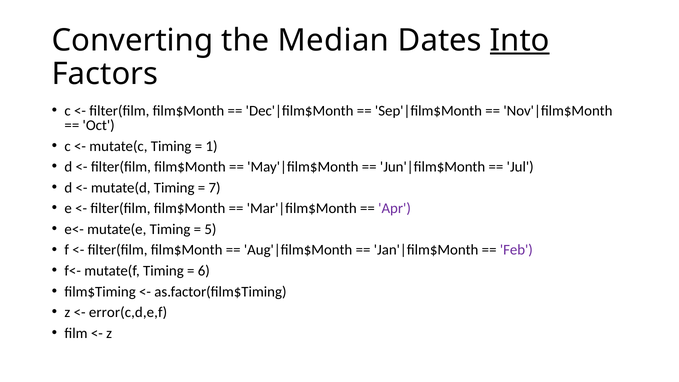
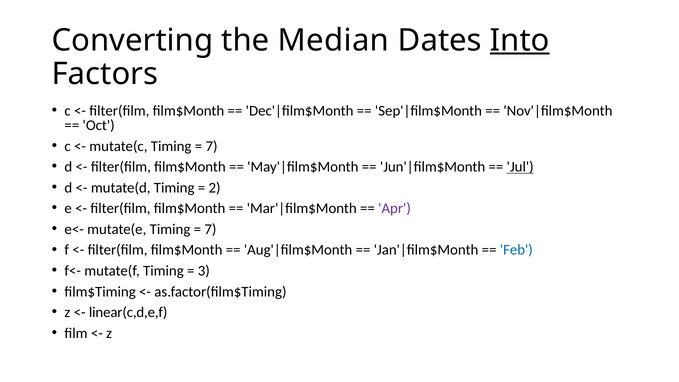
1 at (212, 146): 1 -> 7
Jul underline: none -> present
7: 7 -> 2
5 at (210, 229): 5 -> 7
Feb colour: purple -> blue
6: 6 -> 3
error(c,d,e,f: error(c,d,e,f -> linear(c,d,e,f
